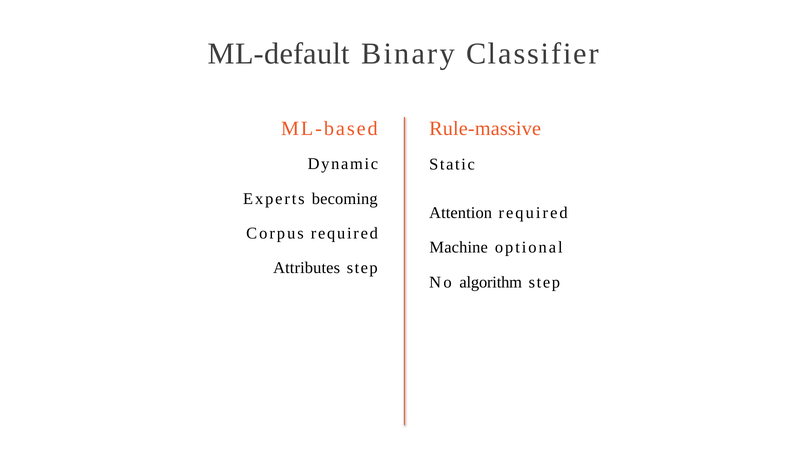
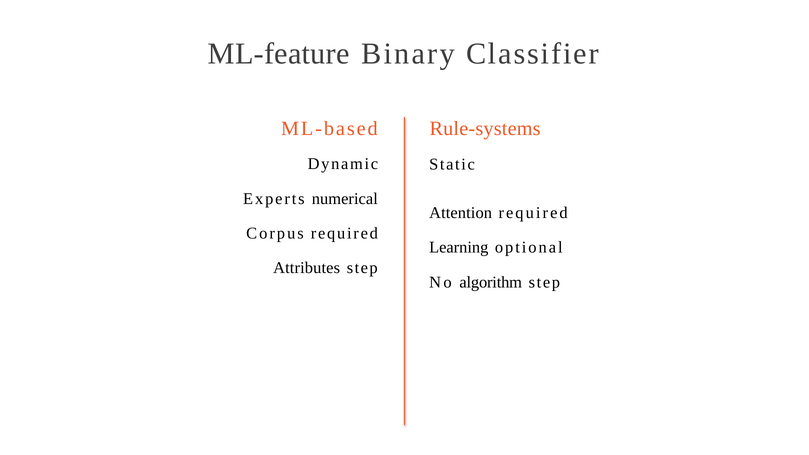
ML-default: ML-default -> ML-feature
Rule-massive: Rule-massive -> Rule-systems
becoming: becoming -> numerical
Machine: Machine -> Learning
